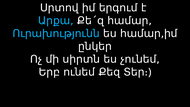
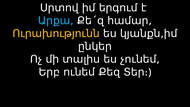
Ուրախությունն colour: light blue -> yellow
համար,իմ: համար,իմ -> կյանքն,իմ
սիրտն: սիրտն -> տալիս
